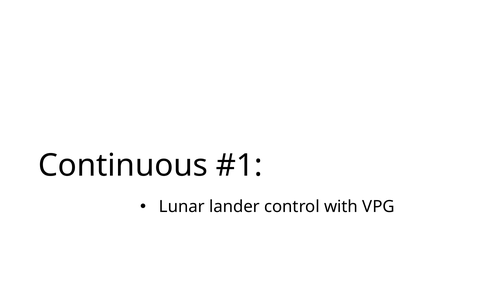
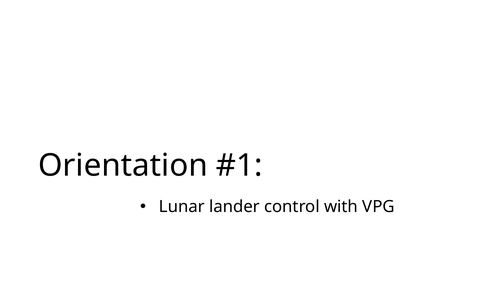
Continuous: Continuous -> Orientation
